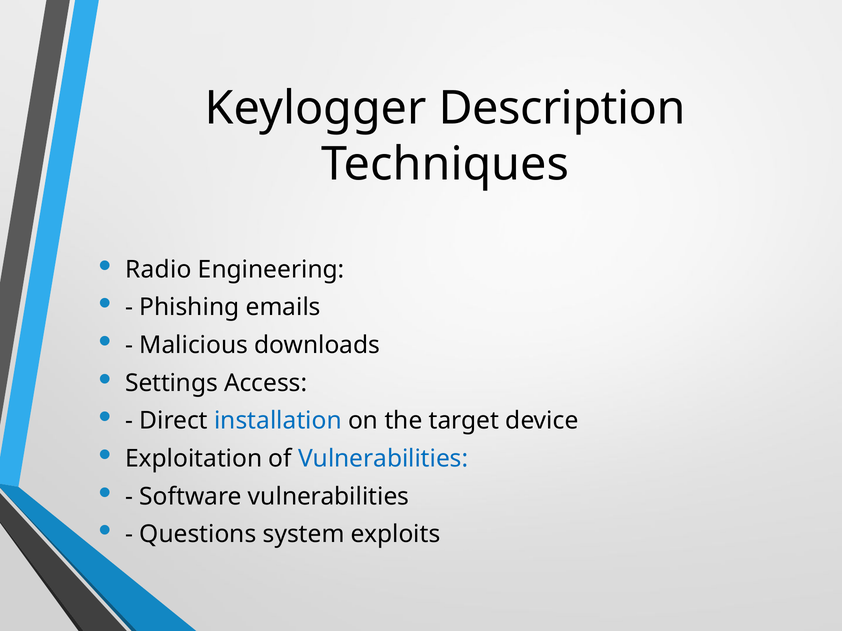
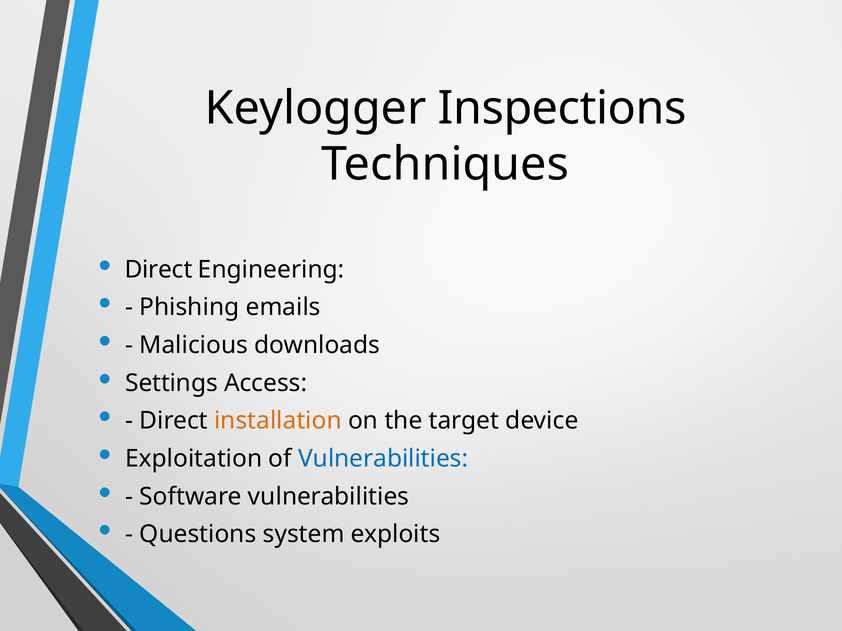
Description: Description -> Inspections
Radio at (158, 270): Radio -> Direct
installation colour: blue -> orange
